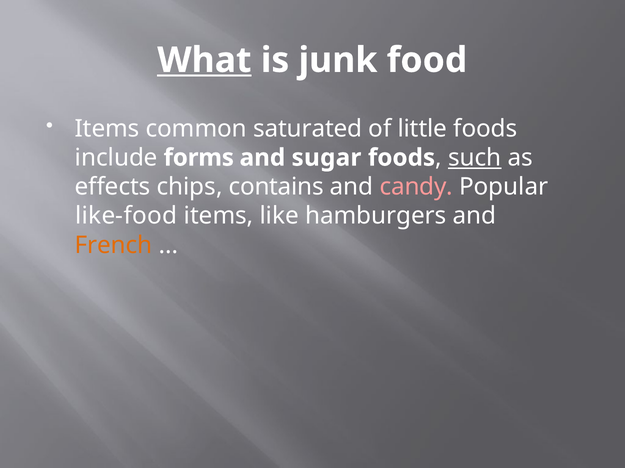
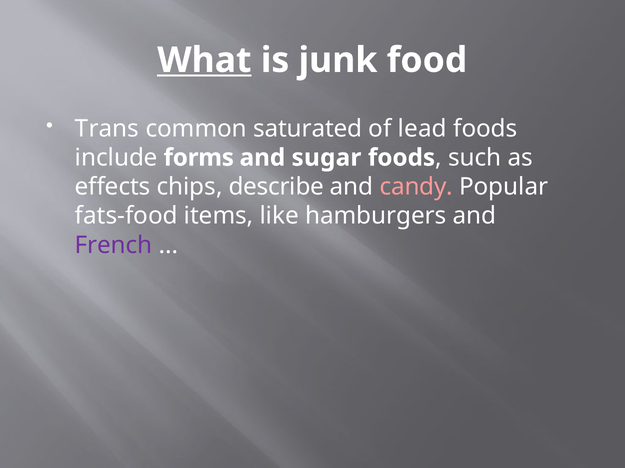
Items at (107, 129): Items -> Trans
little: little -> lead
such underline: present -> none
contains: contains -> describe
like-food: like-food -> fats-food
French colour: orange -> purple
